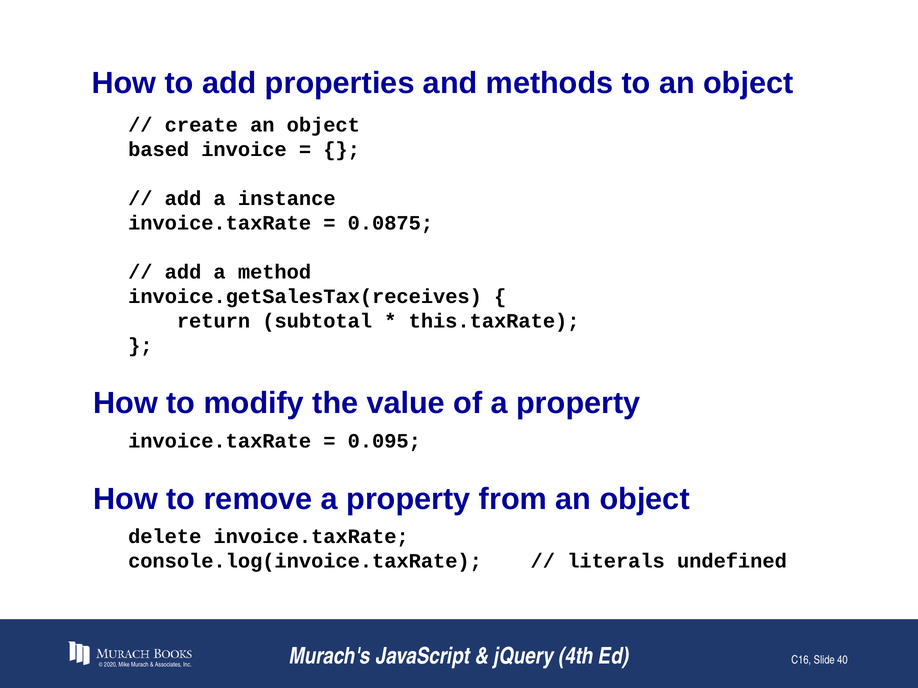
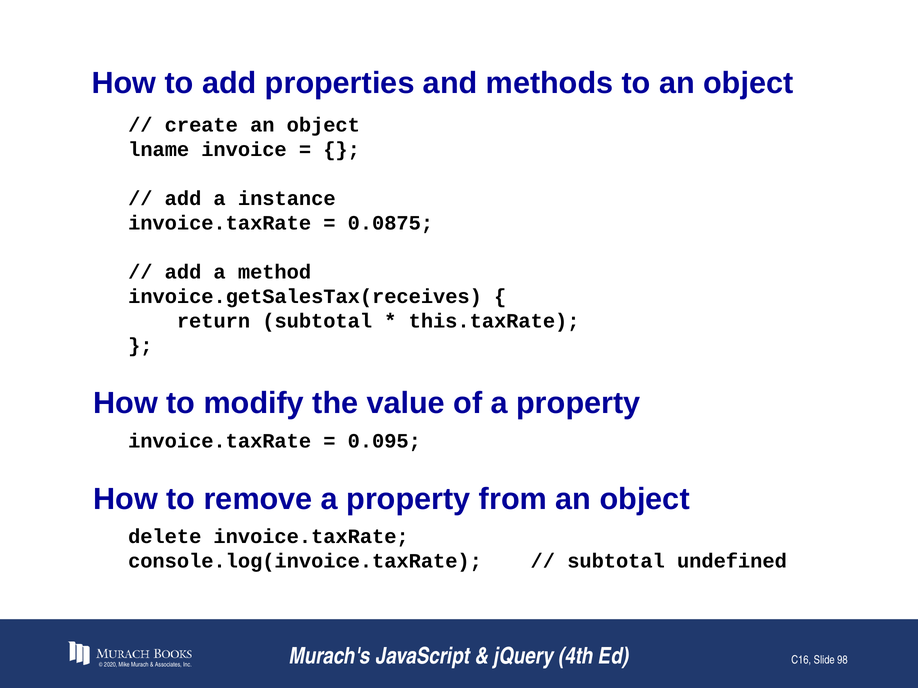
based: based -> lname
literals at (616, 561): literals -> subtotal
40: 40 -> 98
